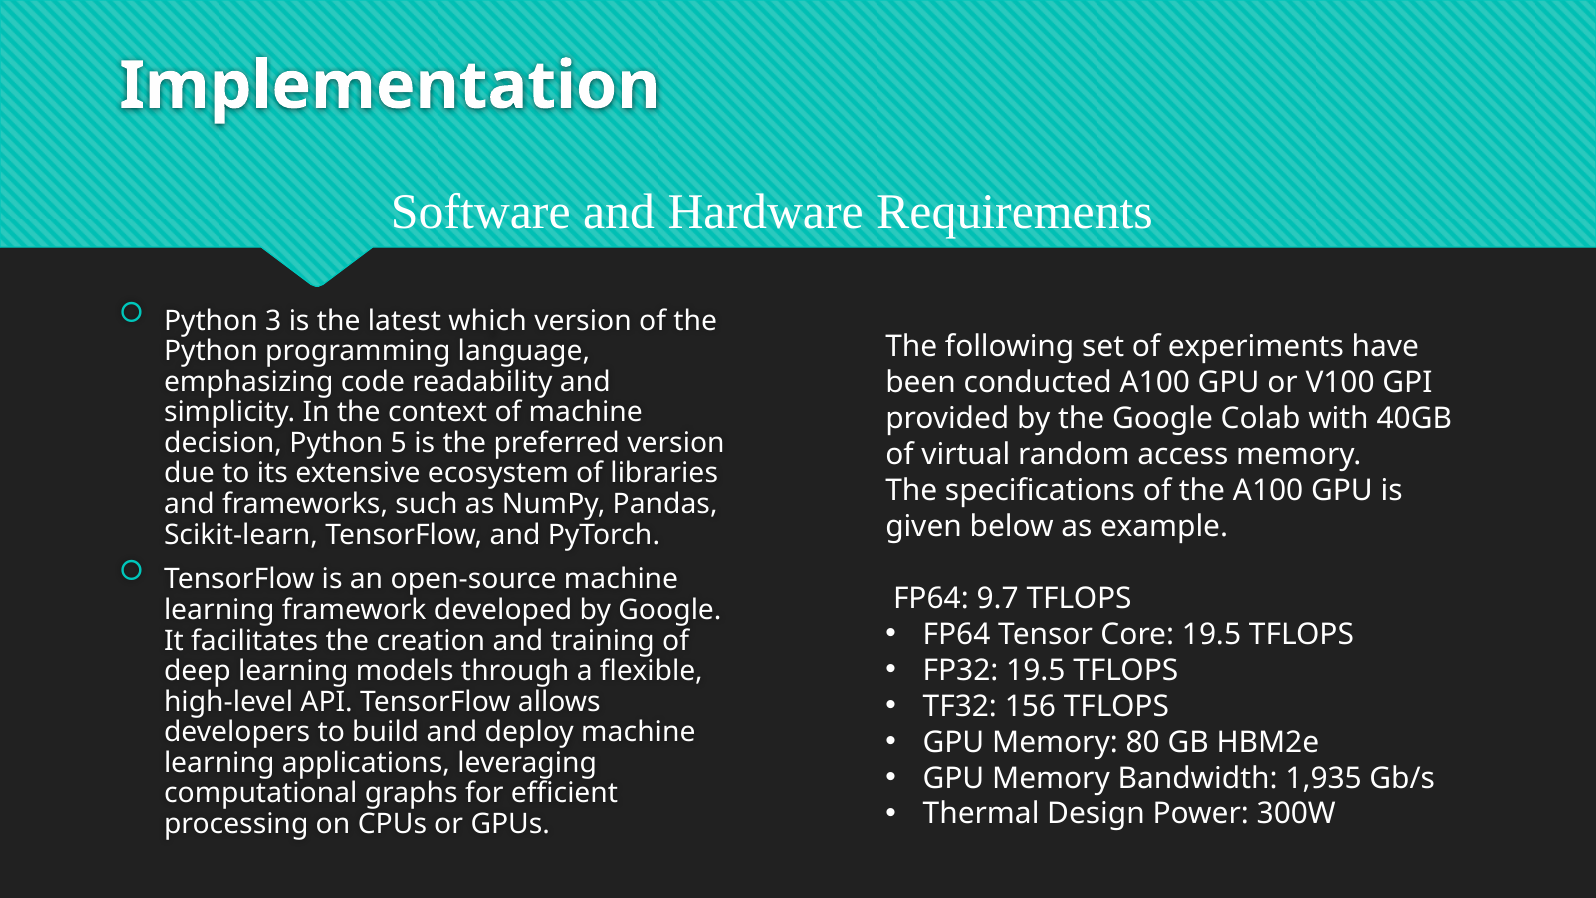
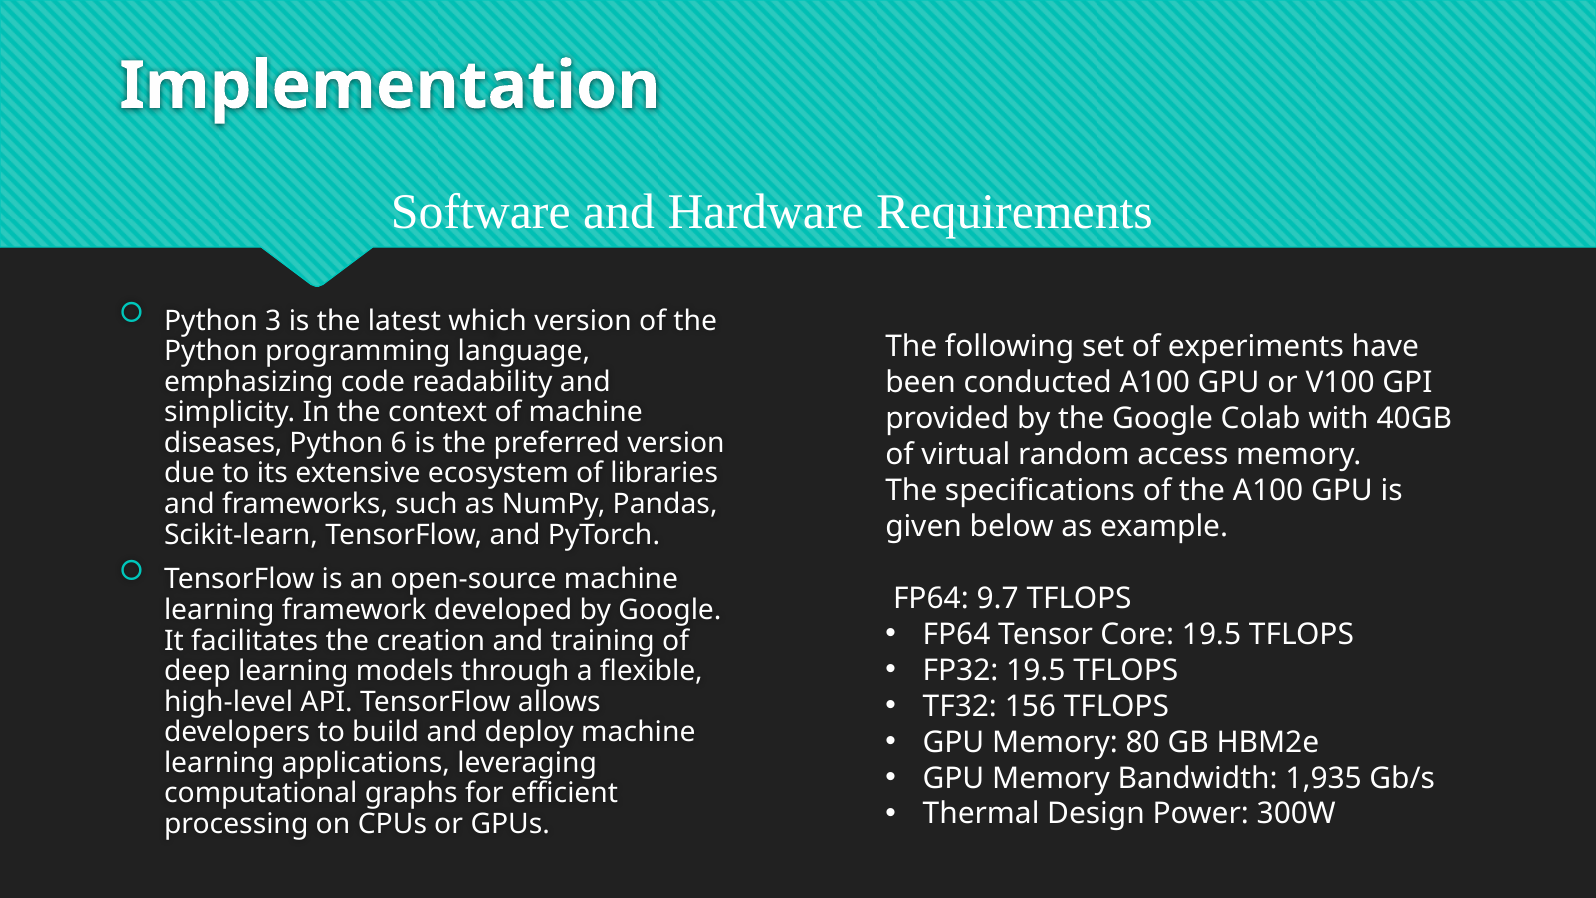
decision: decision -> diseases
5: 5 -> 6
